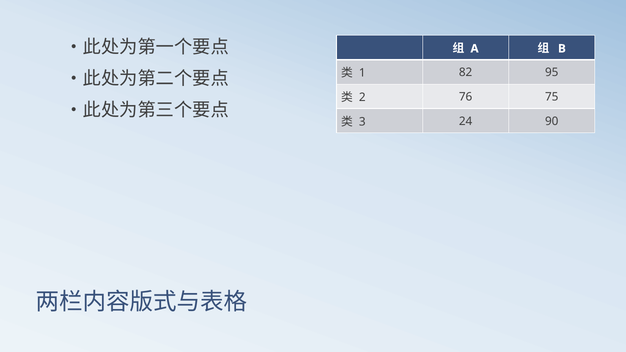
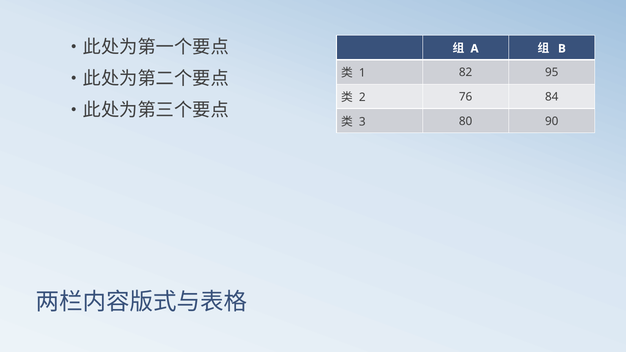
75: 75 -> 84
24: 24 -> 80
